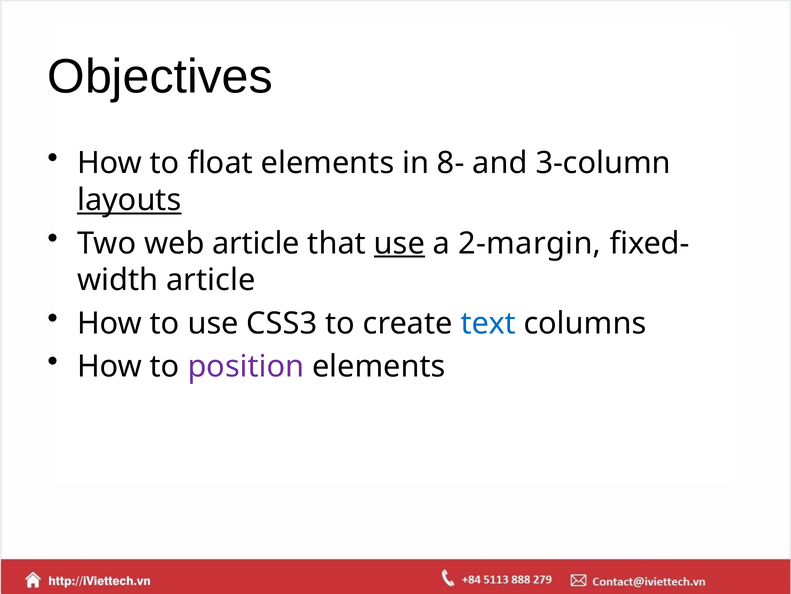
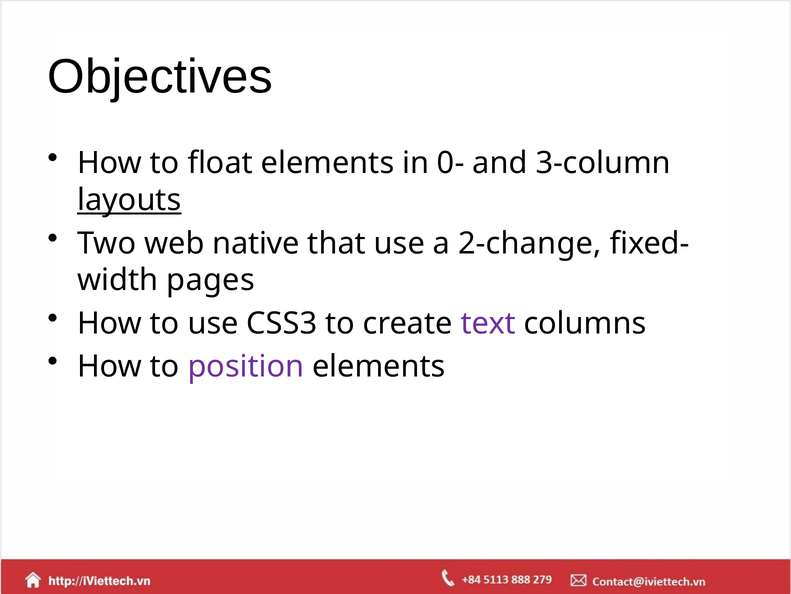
8-: 8- -> 0-
web article: article -> native
use at (399, 243) underline: present -> none
2-margin: 2-margin -> 2-change
article at (211, 280): article -> pages
text colour: blue -> purple
